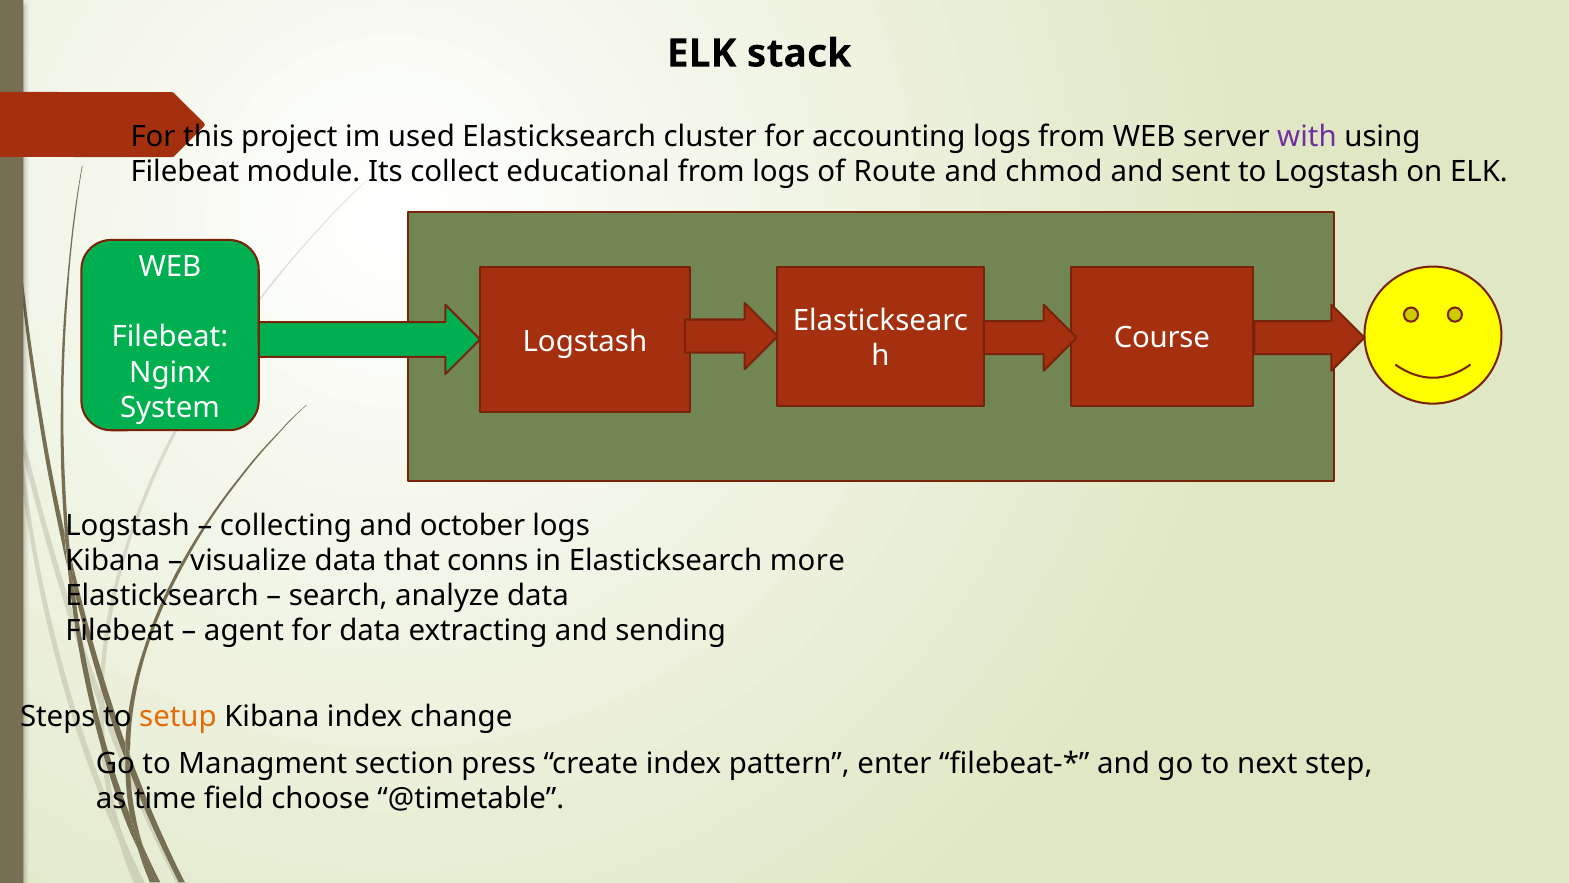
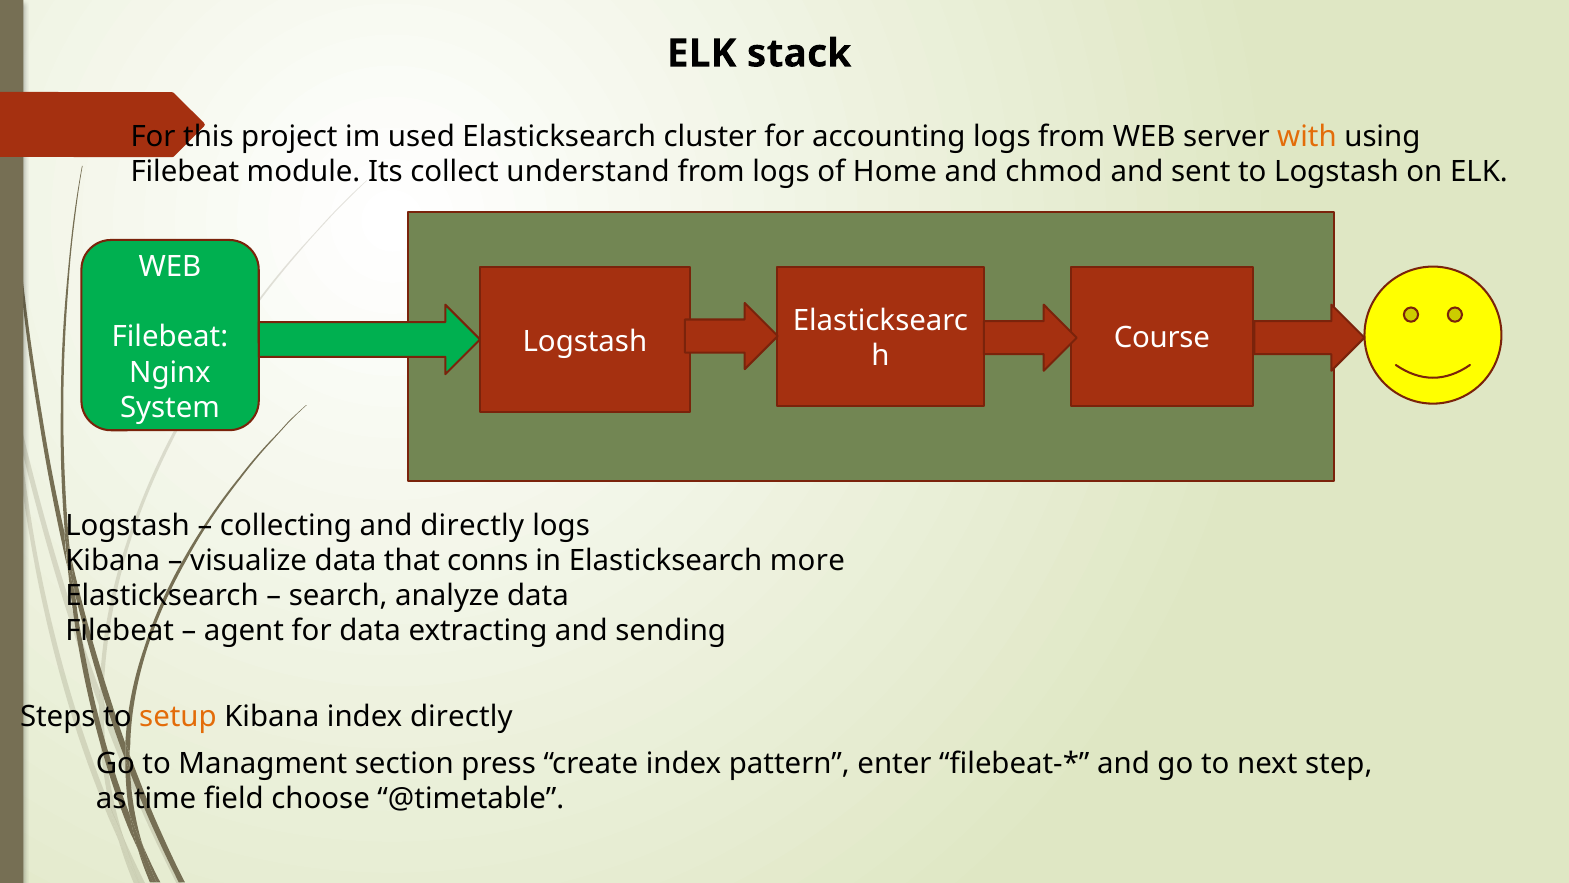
with colour: purple -> orange
educational: educational -> understand
Route: Route -> Home
and october: october -> directly
index change: change -> directly
